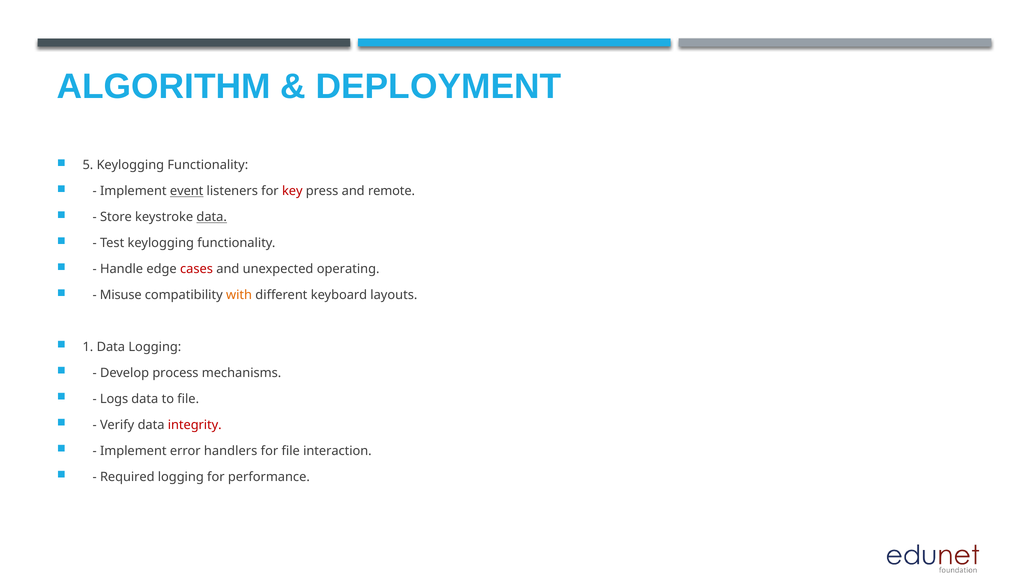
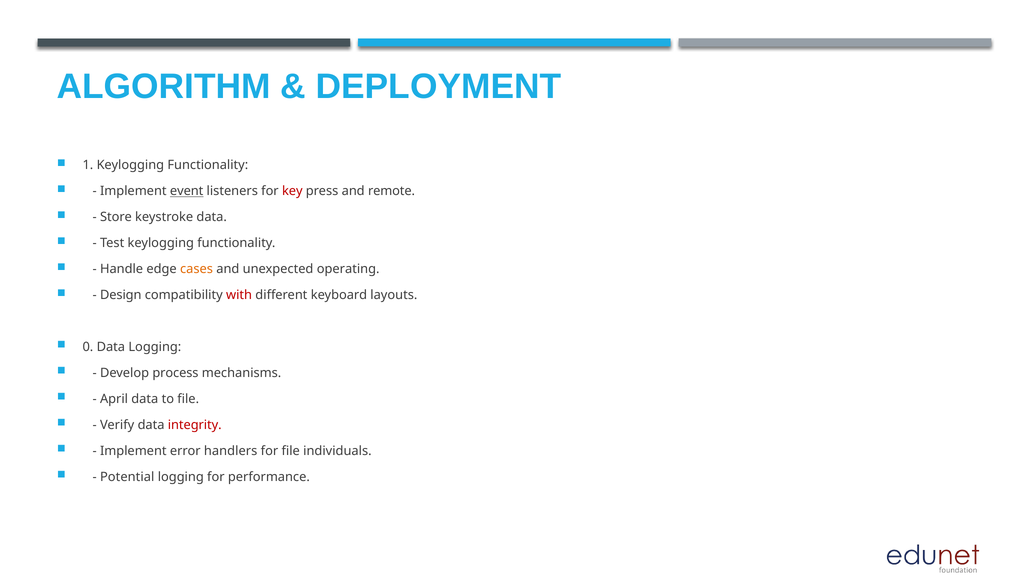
5: 5 -> 1
data at (212, 217) underline: present -> none
cases colour: red -> orange
Misuse: Misuse -> Design
with colour: orange -> red
1: 1 -> 0
Logs: Logs -> April
interaction: interaction -> individuals
Required: Required -> Potential
